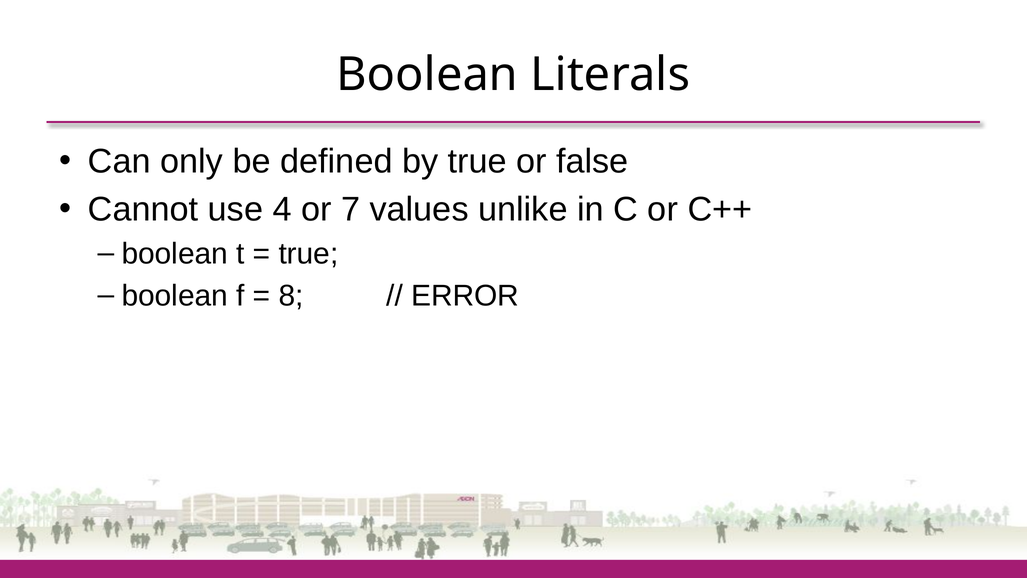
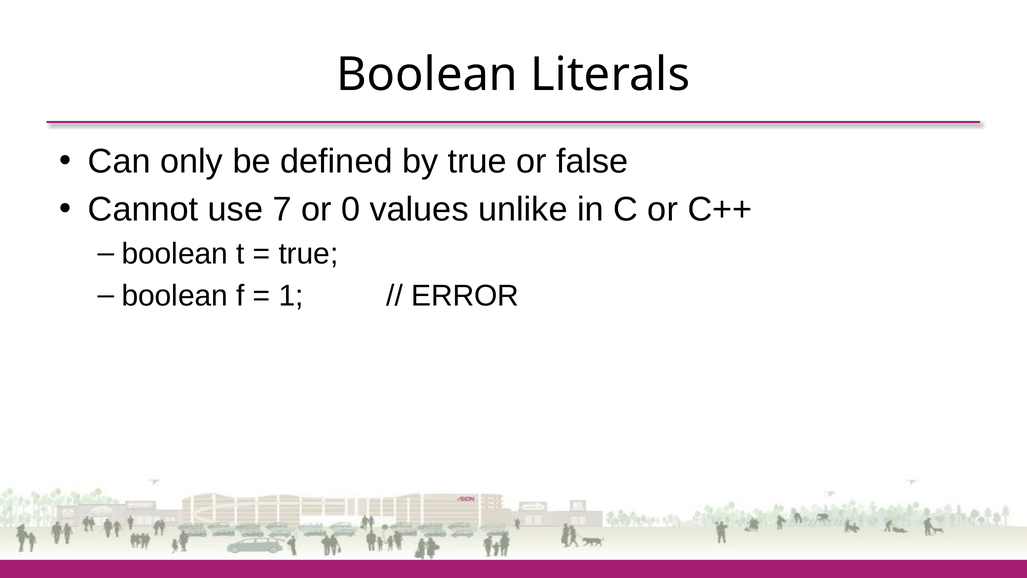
4: 4 -> 7
7: 7 -> 0
8: 8 -> 1
